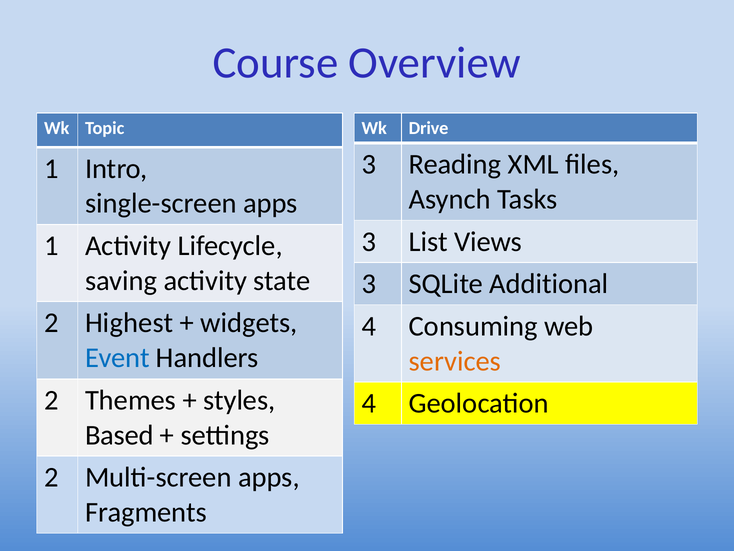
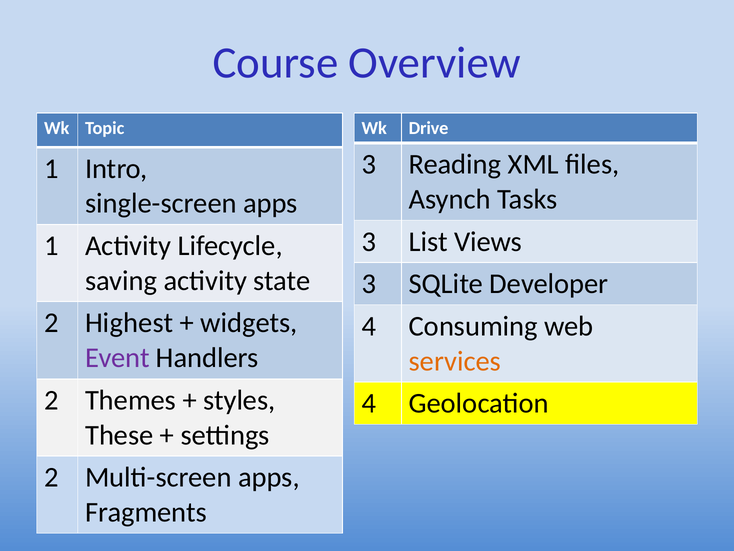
Additional: Additional -> Developer
Event colour: blue -> purple
Based: Based -> These
